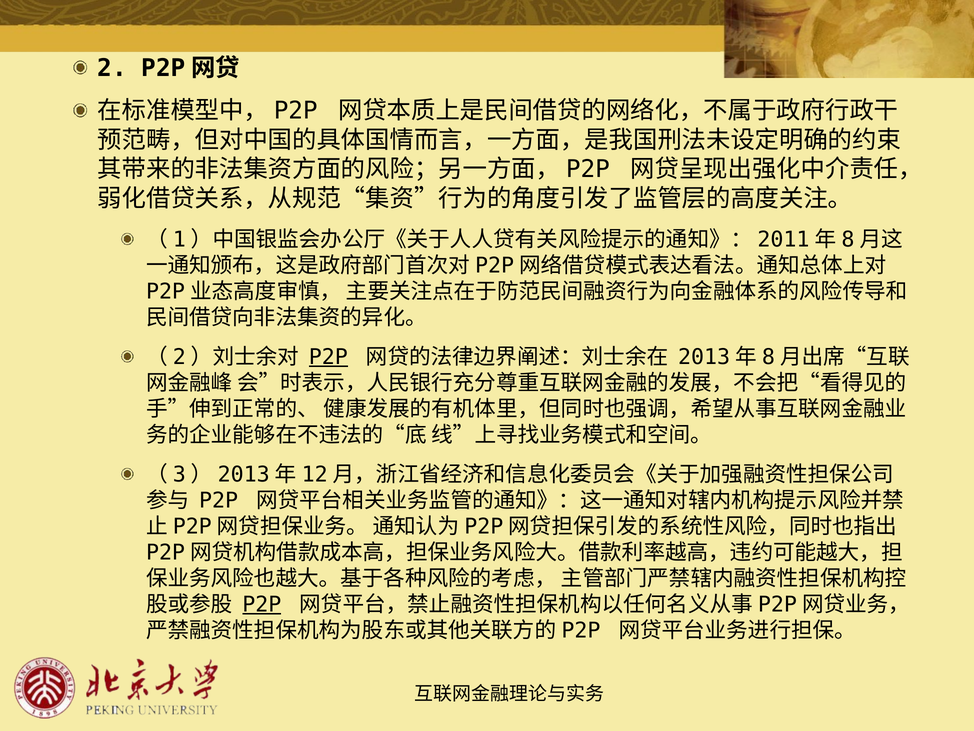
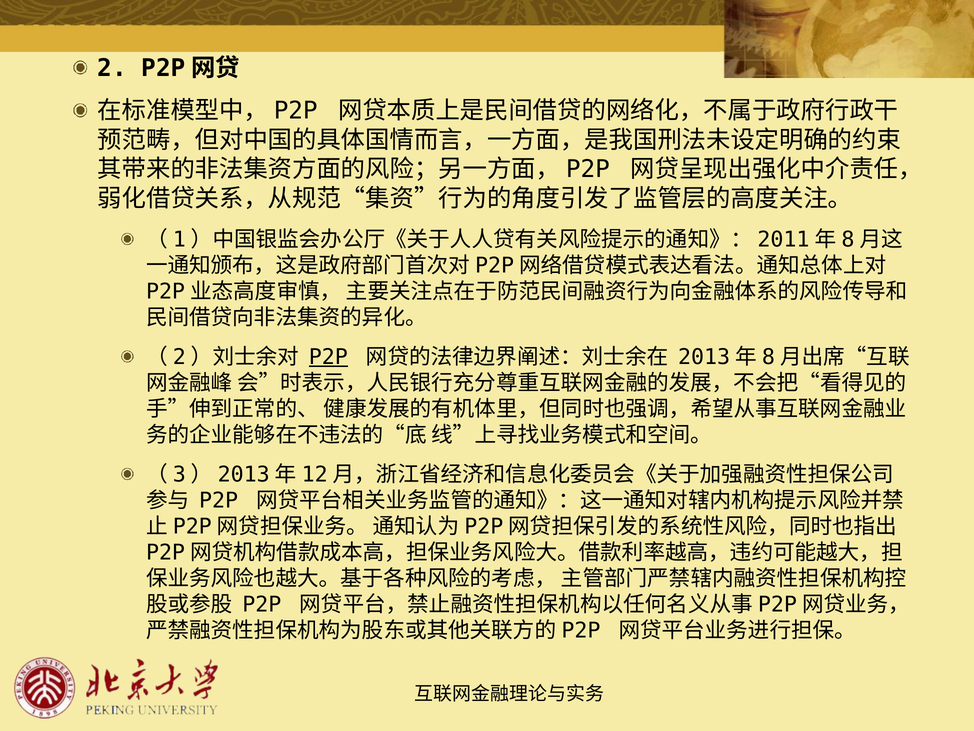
P2P at (262, 604) underline: present -> none
